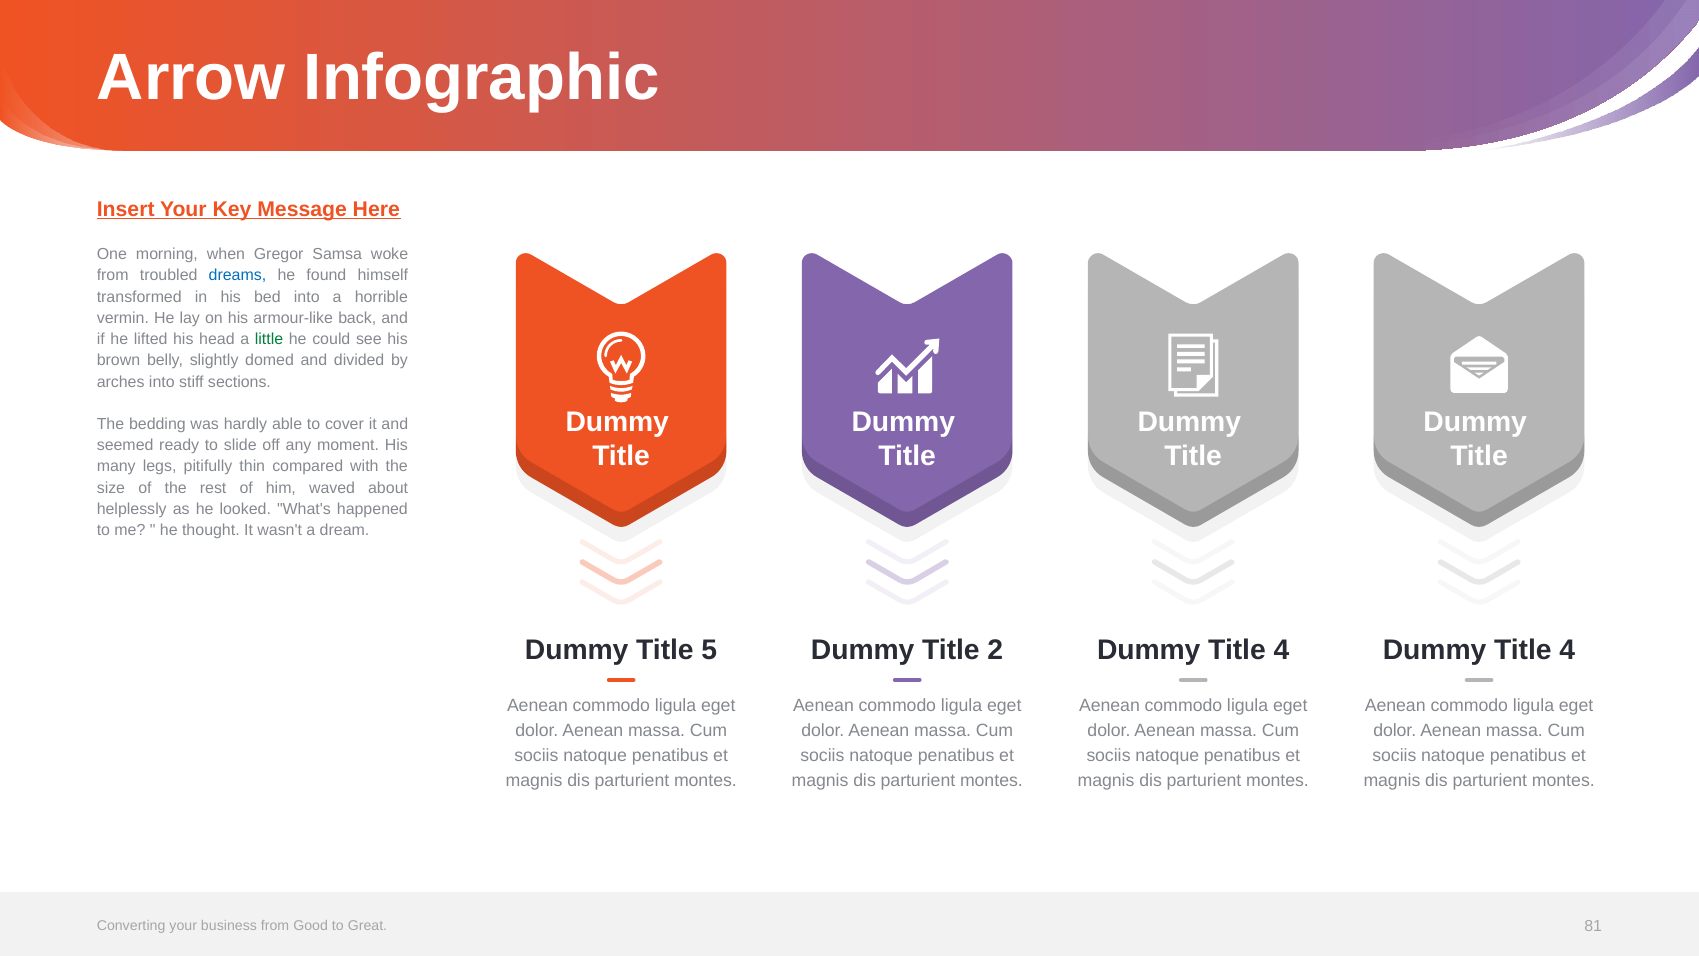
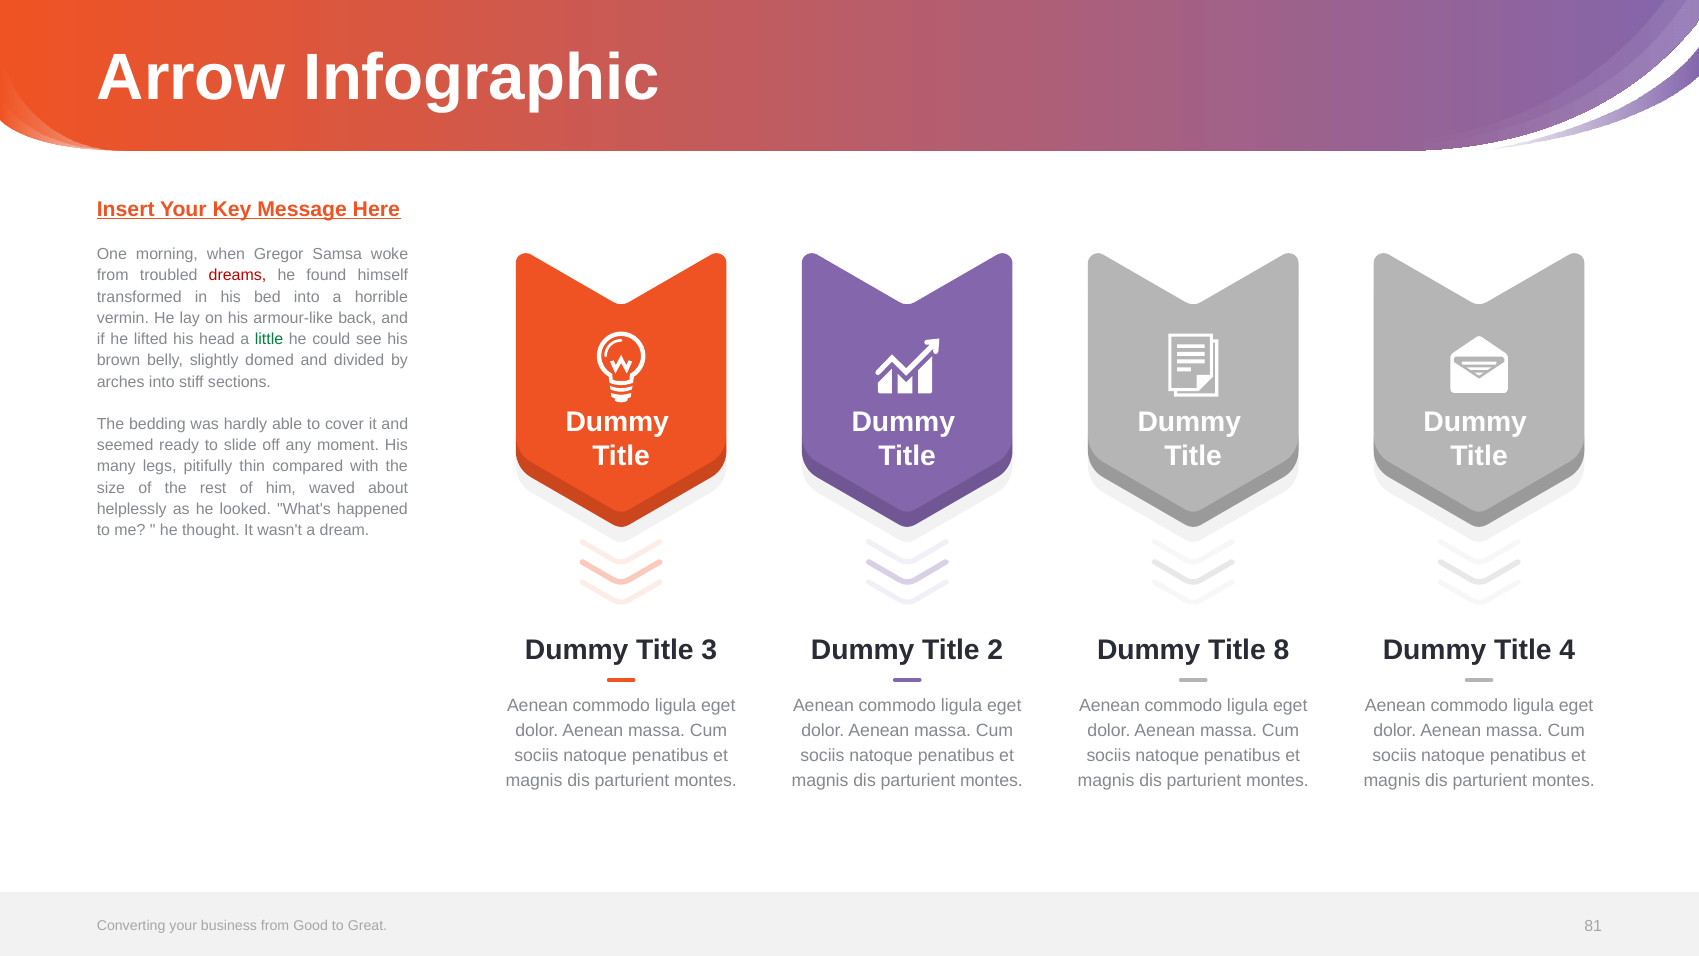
dreams colour: blue -> red
5: 5 -> 3
4 at (1281, 650): 4 -> 8
